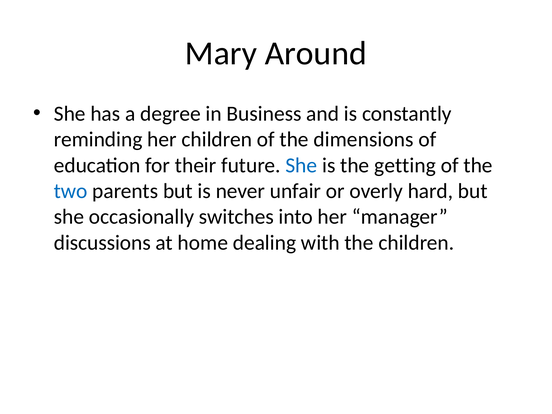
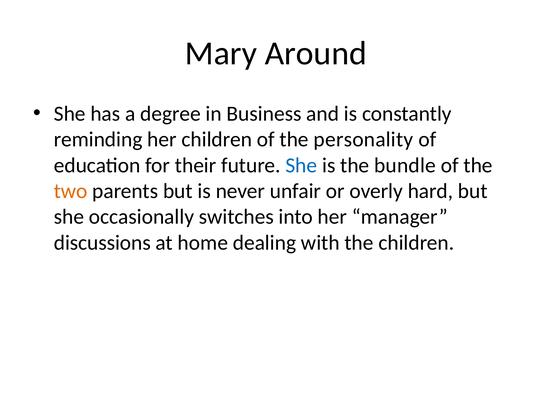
dimensions: dimensions -> personality
getting: getting -> bundle
two colour: blue -> orange
